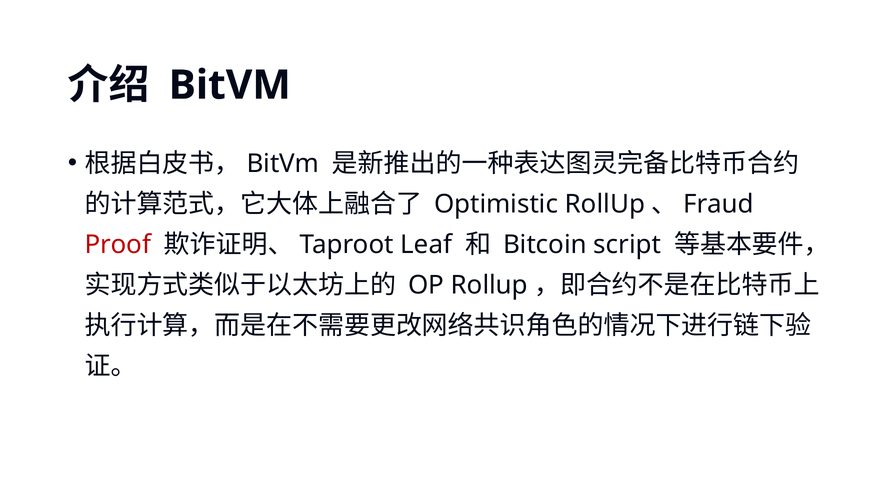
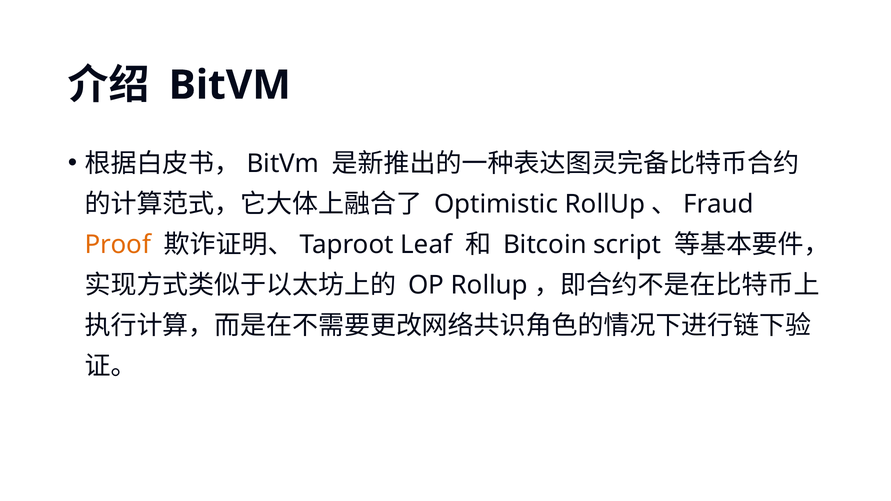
Proof colour: red -> orange
